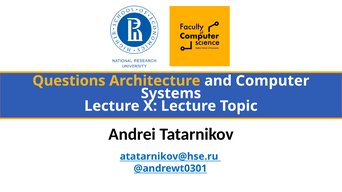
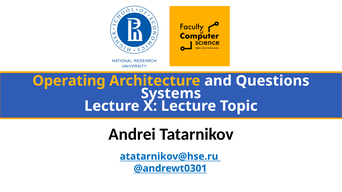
Questions: Questions -> Operating
Computer: Computer -> Questions
